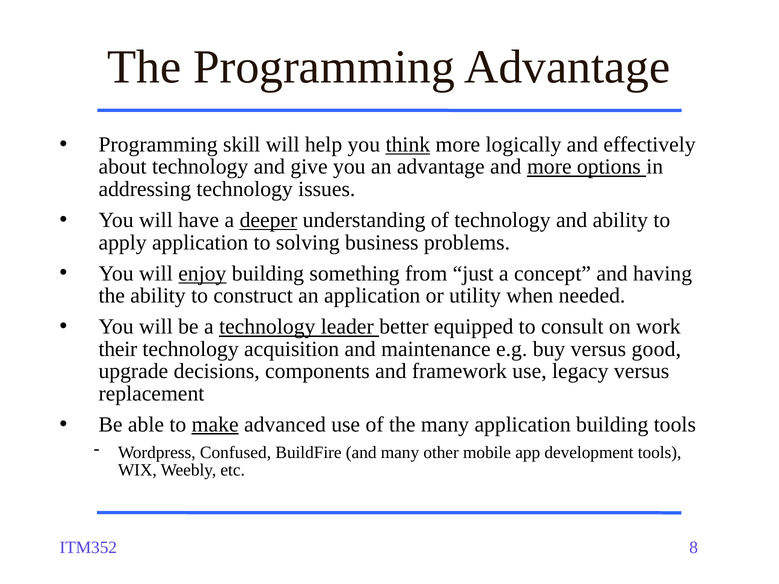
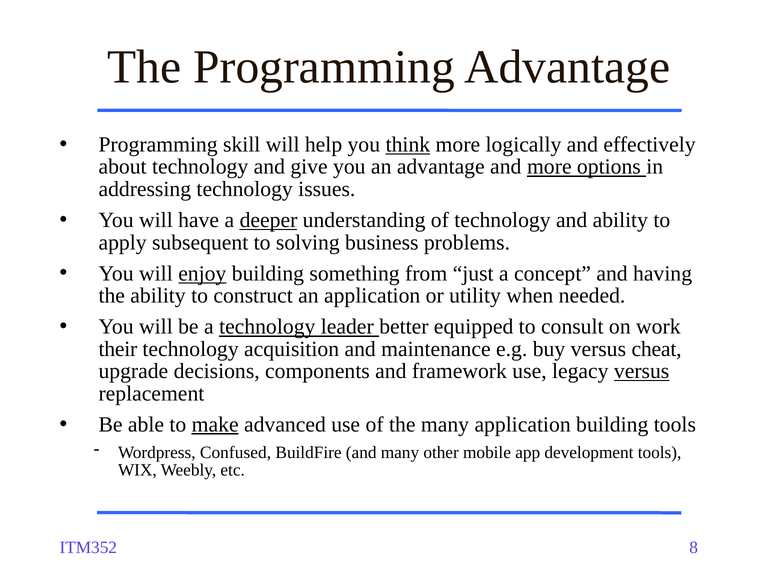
apply application: application -> subsequent
good: good -> cheat
versus at (642, 371) underline: none -> present
